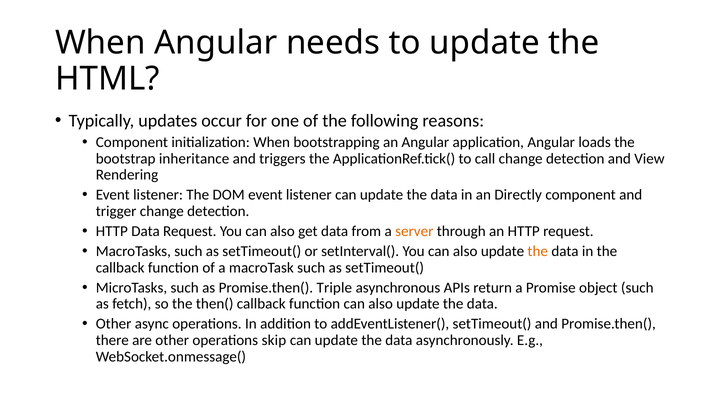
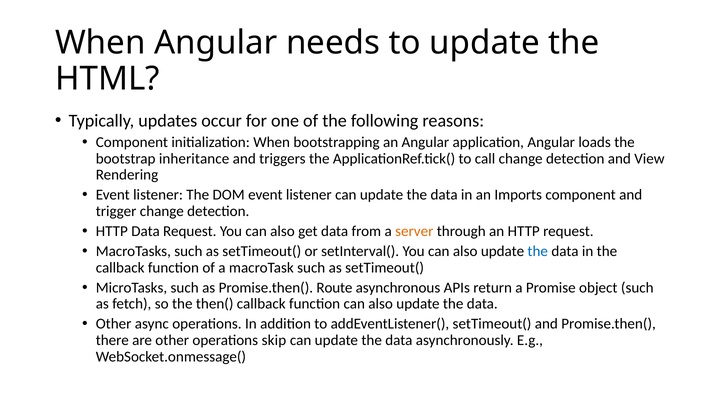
Directly: Directly -> Imports
the at (538, 251) colour: orange -> blue
Triple: Triple -> Route
